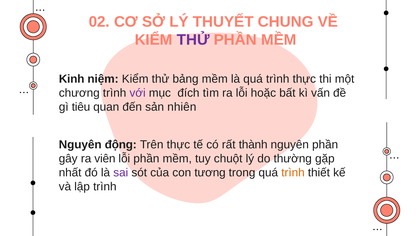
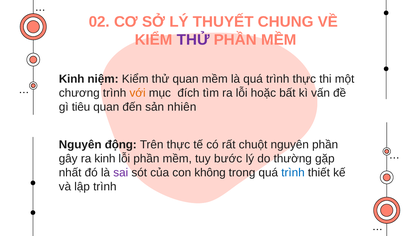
thử bảng: bảng -> quan
với colour: purple -> orange
thành: thành -> chuột
ra viên: viên -> kinh
chuột: chuột -> bước
tương: tương -> không
trình at (293, 173) colour: orange -> blue
